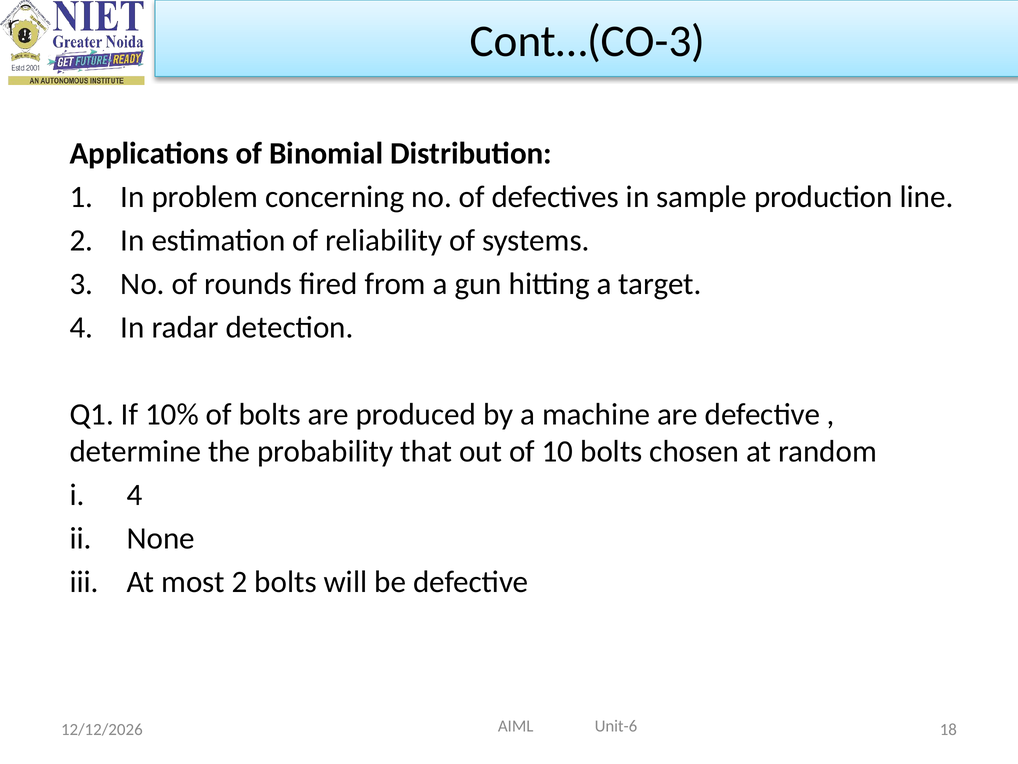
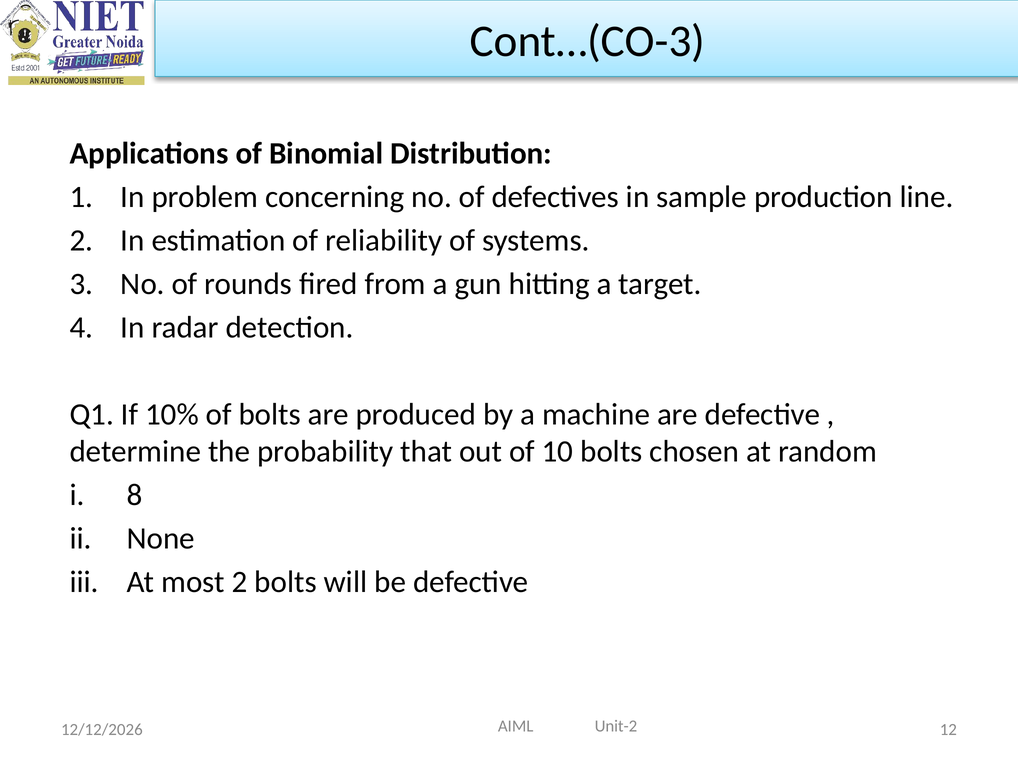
4 at (135, 495): 4 -> 8
Unit-6: Unit-6 -> Unit-2
18: 18 -> 12
